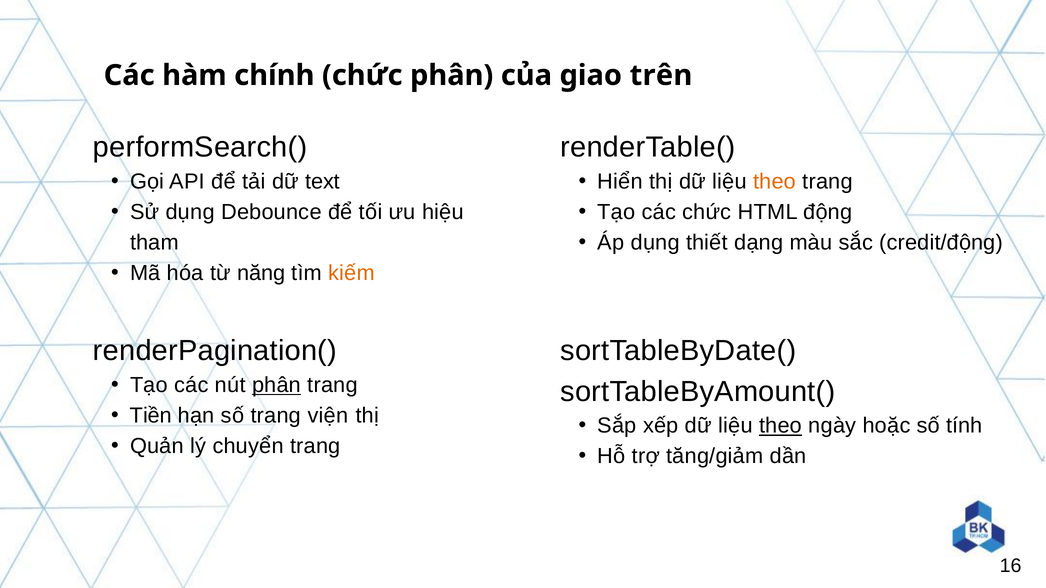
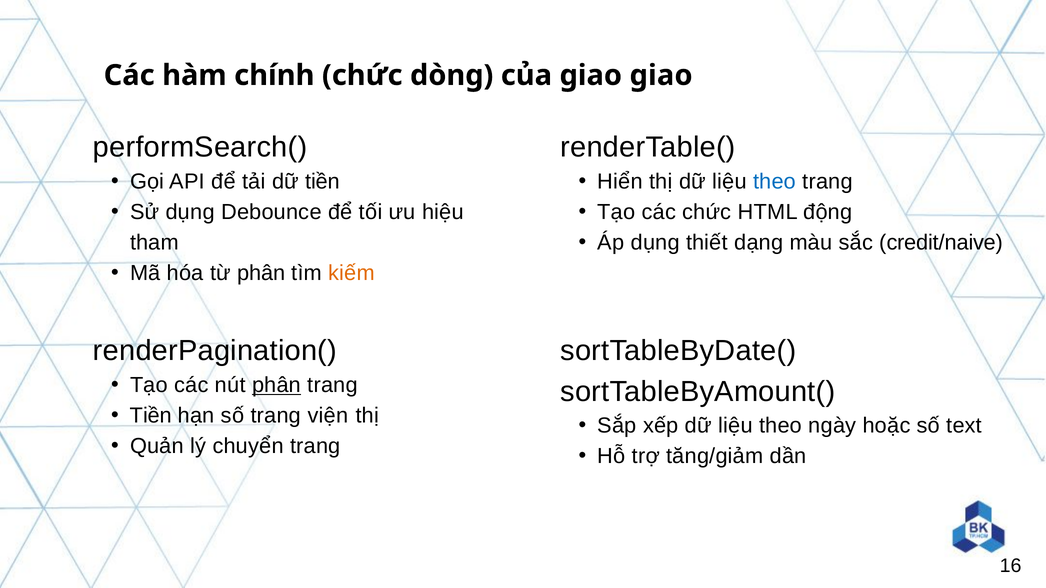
chức phân: phân -> dòng
giao trên: trên -> giao
dữ text: text -> tiền
theo at (775, 182) colour: orange -> blue
credit/động: credit/động -> credit/naive
từ năng: năng -> phân
theo at (780, 426) underline: present -> none
tính: tính -> text
